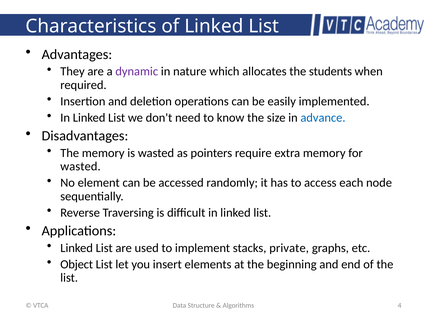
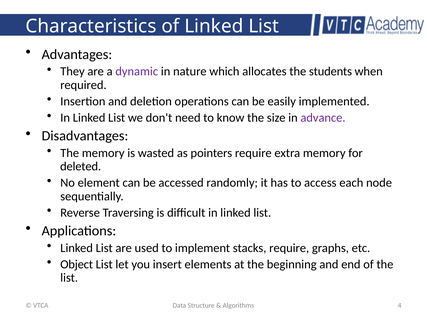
advance colour: blue -> purple
wasted at (80, 167): wasted -> deleted
stacks private: private -> require
